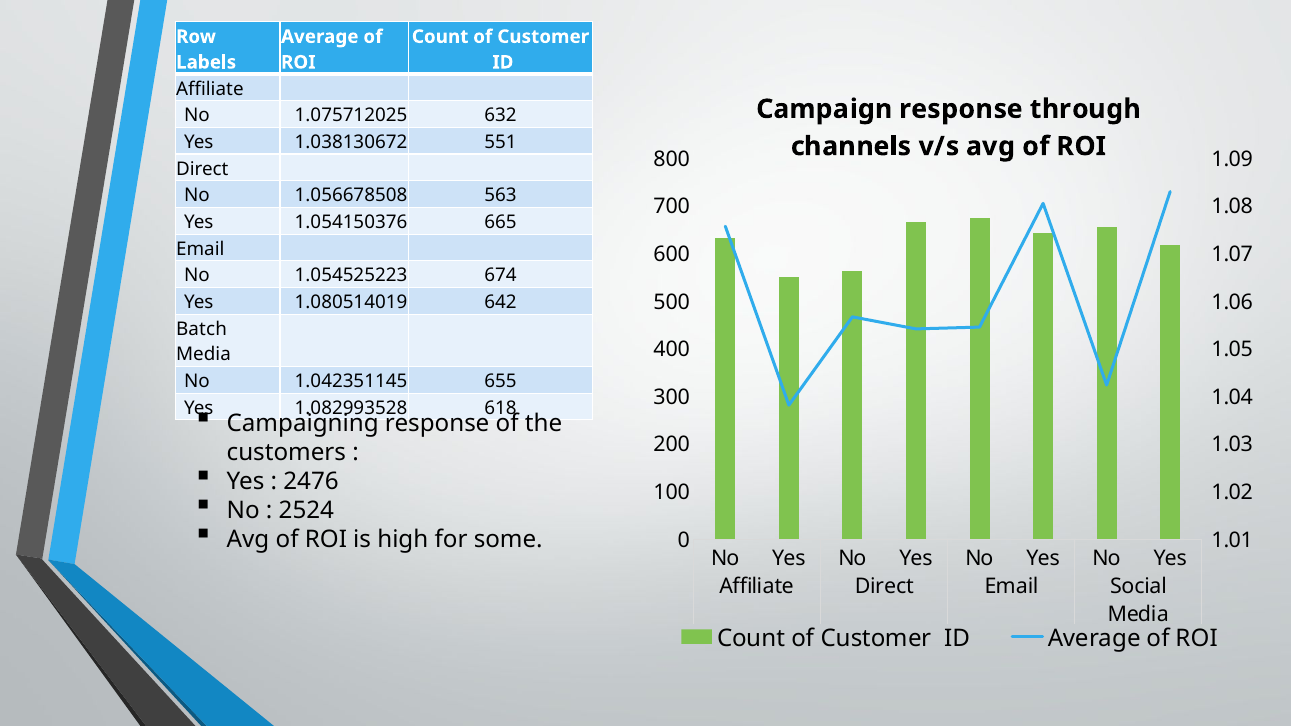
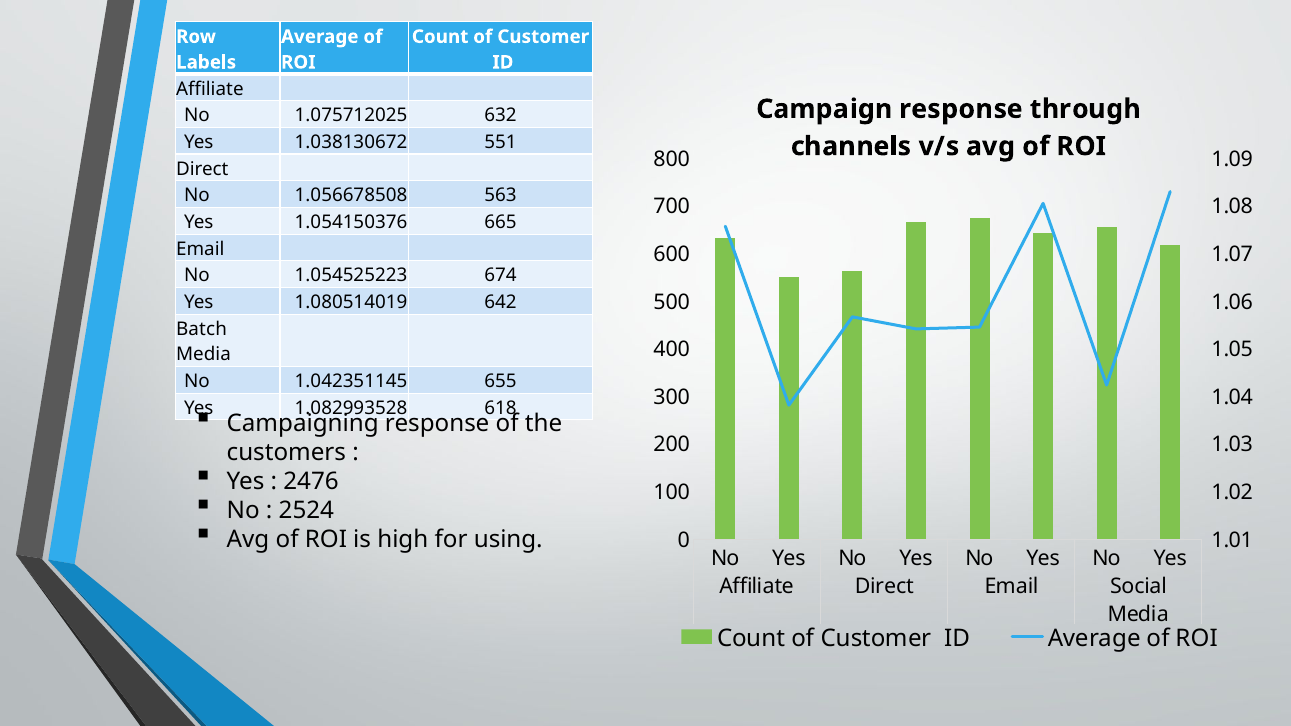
some: some -> using
